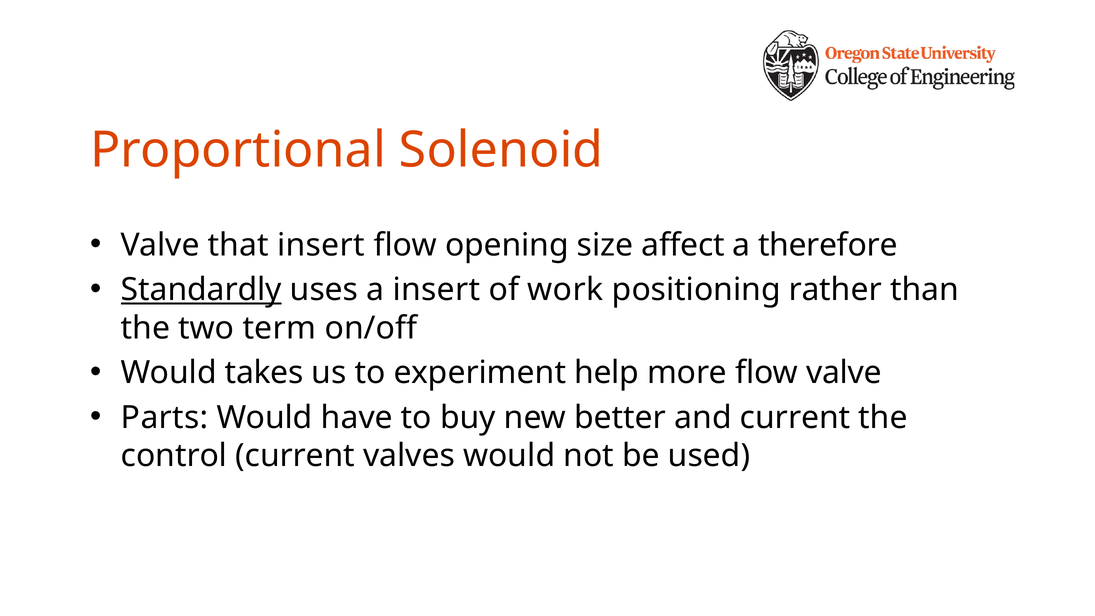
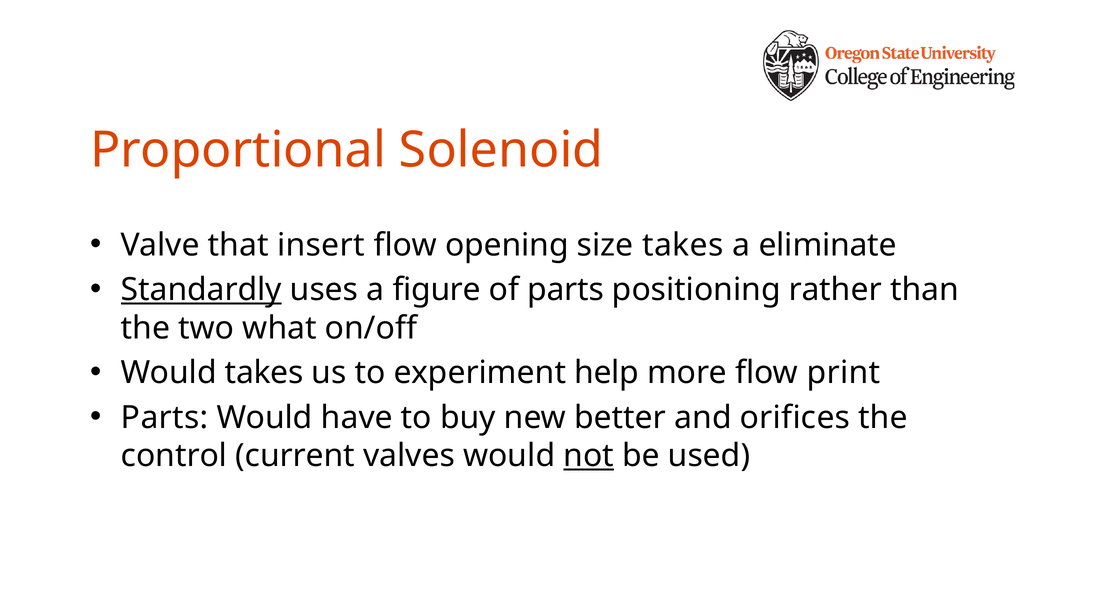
size affect: affect -> takes
therefore: therefore -> eliminate
a insert: insert -> figure
of work: work -> parts
term: term -> what
flow valve: valve -> print
and current: current -> orifices
not underline: none -> present
